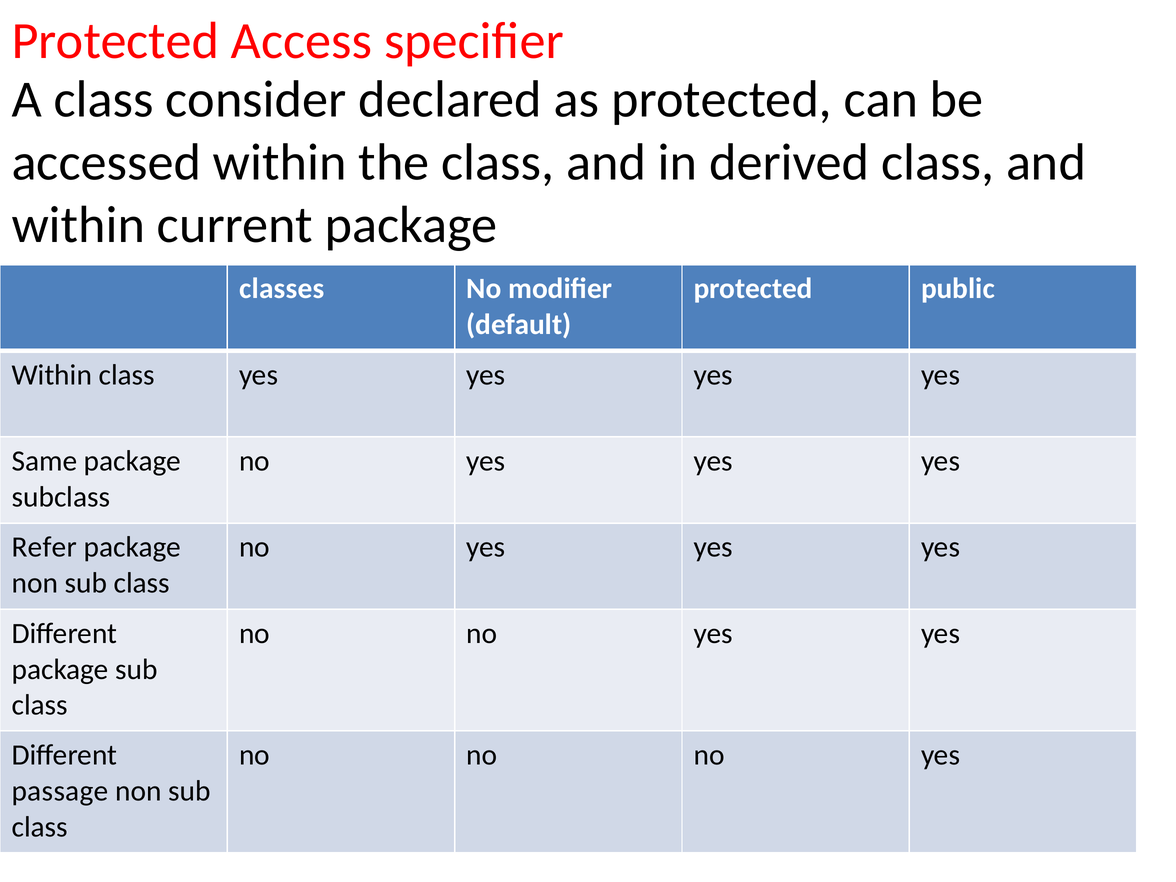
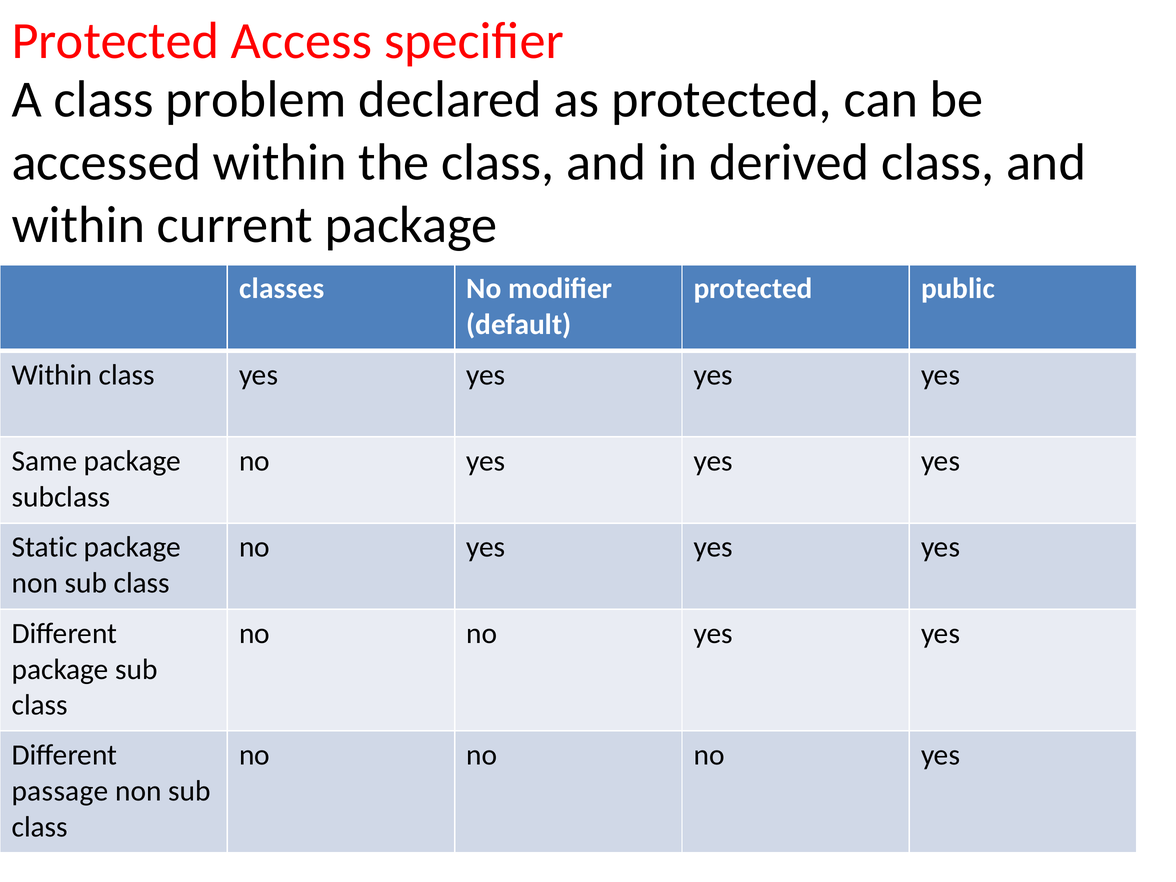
consider: consider -> problem
Refer: Refer -> Static
